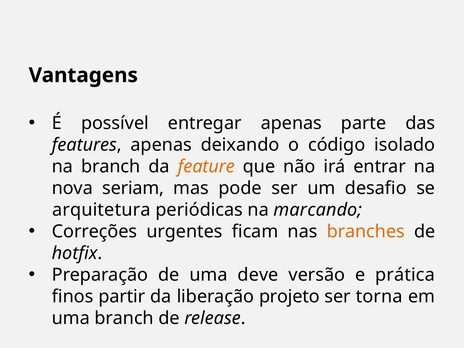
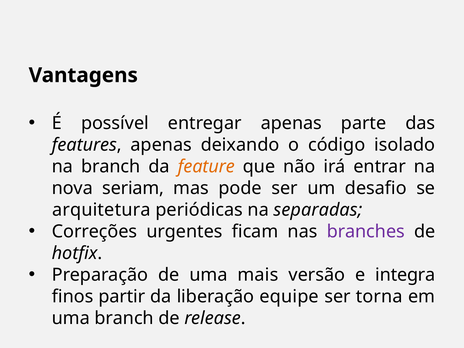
marcando: marcando -> separadas
branches colour: orange -> purple
deve: deve -> mais
prática: prática -> integra
projeto: projeto -> equipe
